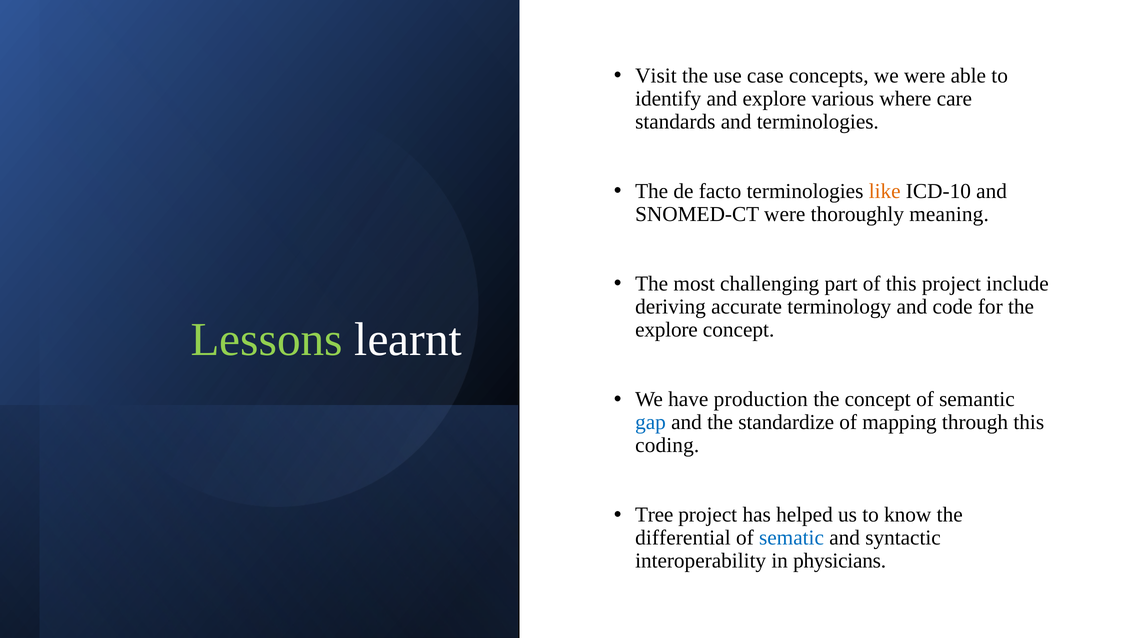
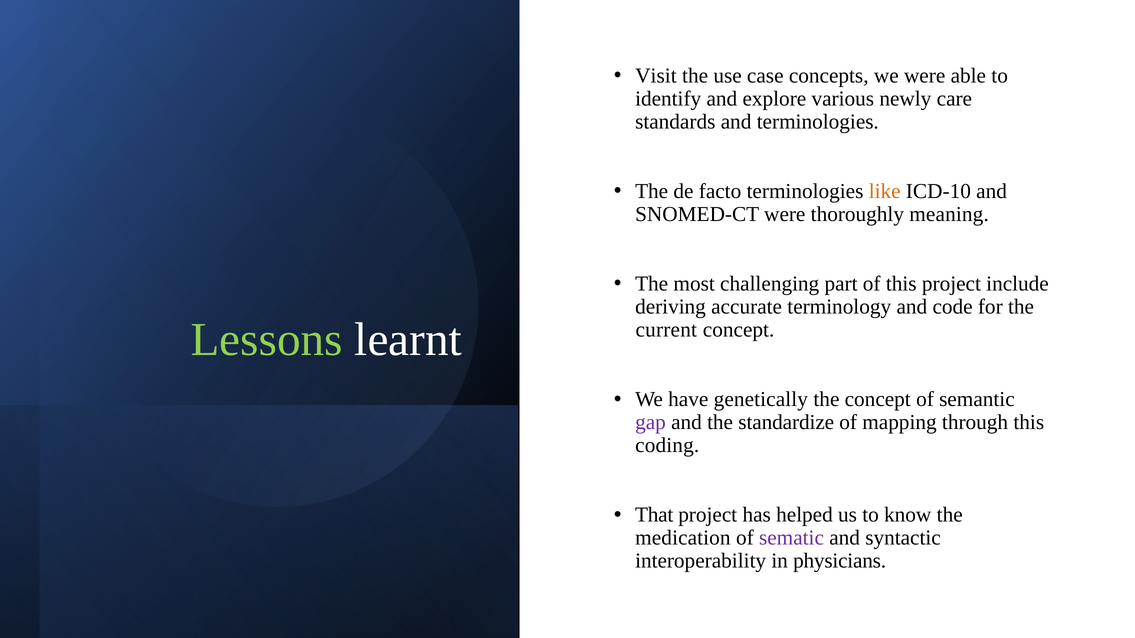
where: where -> newly
explore at (666, 330): explore -> current
production: production -> genetically
gap colour: blue -> purple
Tree: Tree -> That
differential: differential -> medication
sematic colour: blue -> purple
